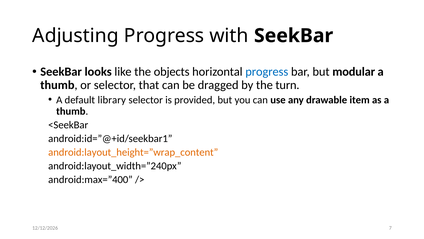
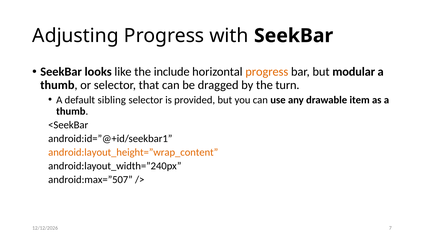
objects: objects -> include
progress at (267, 72) colour: blue -> orange
library: library -> sibling
android:max=”400: android:max=”400 -> android:max=”507
